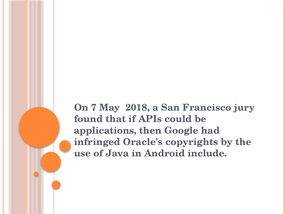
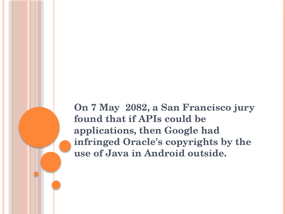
2018: 2018 -> 2082
include: include -> outside
